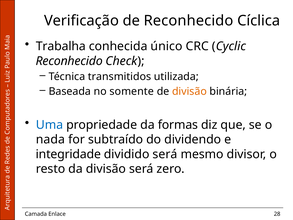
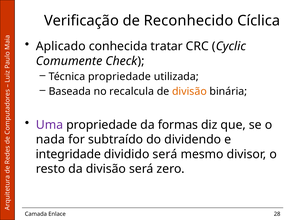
Trabalha: Trabalha -> Aplicado
único: único -> tratar
Reconhecido at (69, 61): Reconhecido -> Comumente
Técnica transmitidos: transmitidos -> propriedade
somente: somente -> recalcula
Uma colour: blue -> purple
